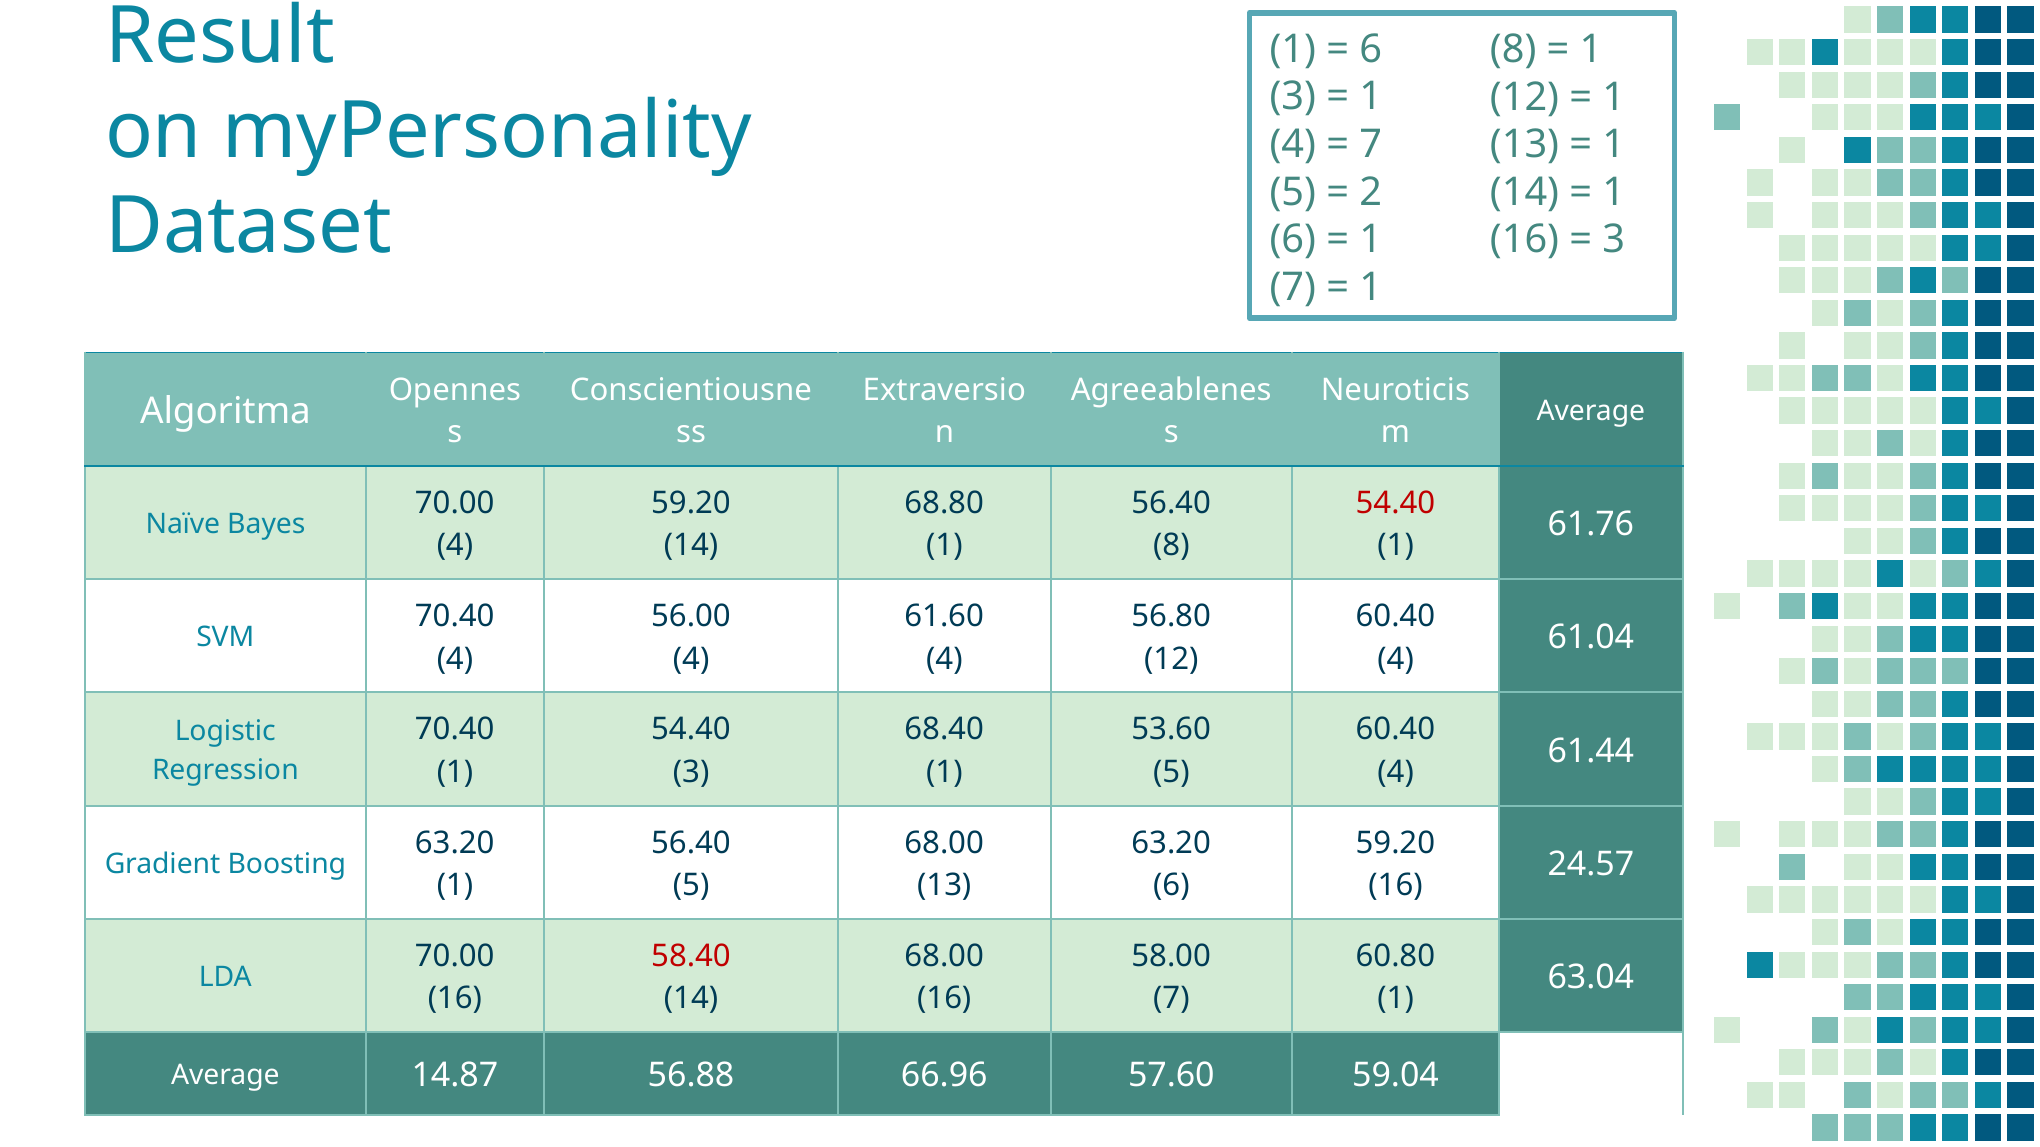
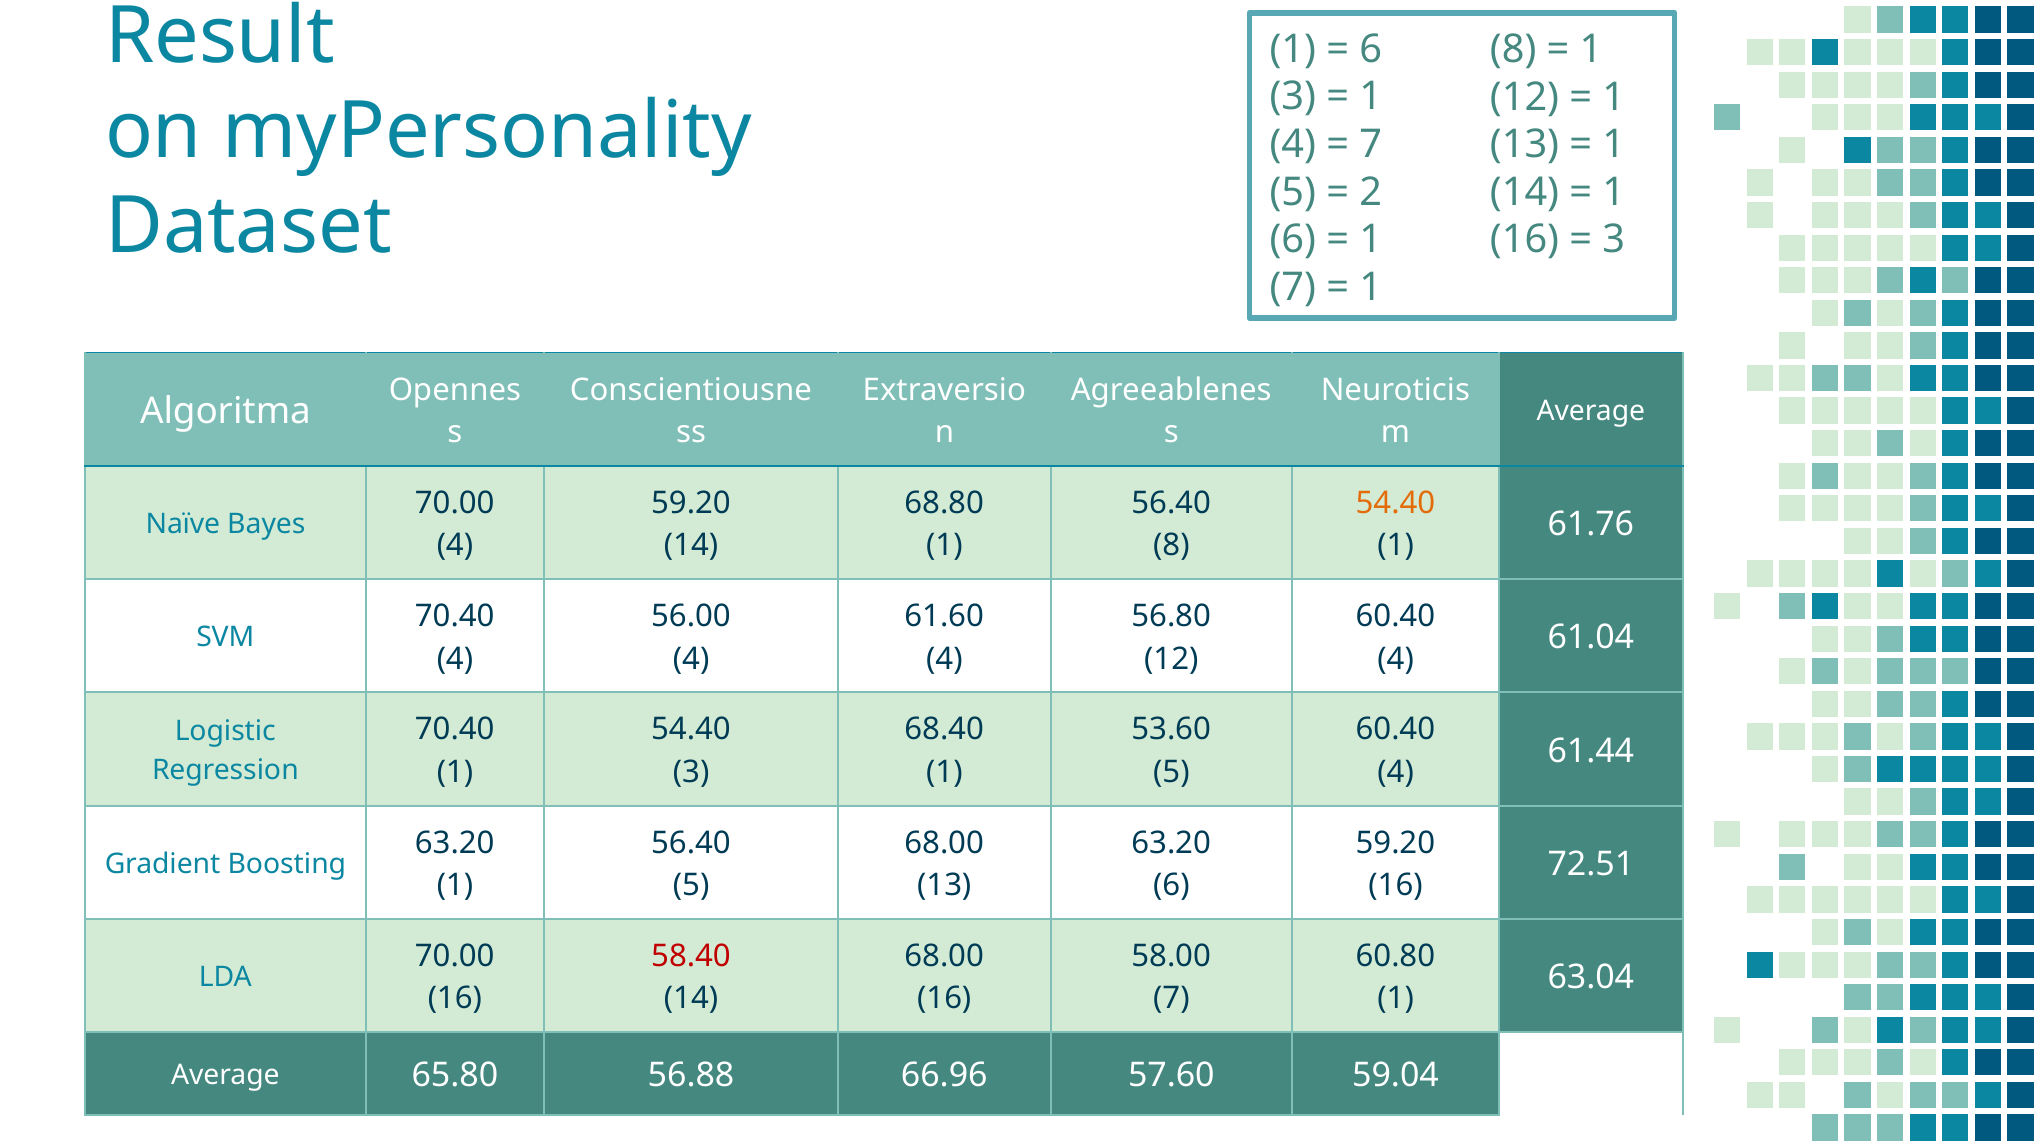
54.40 at (1395, 503) colour: red -> orange
24.57: 24.57 -> 72.51
14.87: 14.87 -> 65.80
